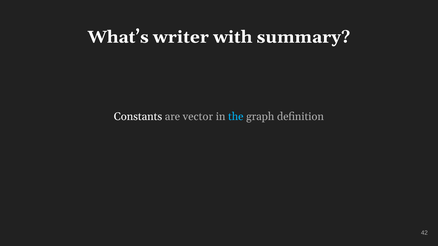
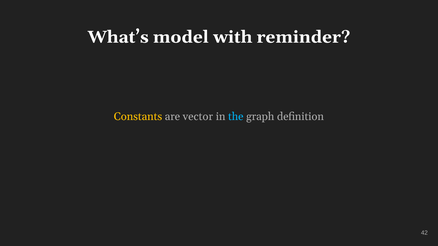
writer: writer -> model
summary: summary -> reminder
Constants colour: white -> yellow
